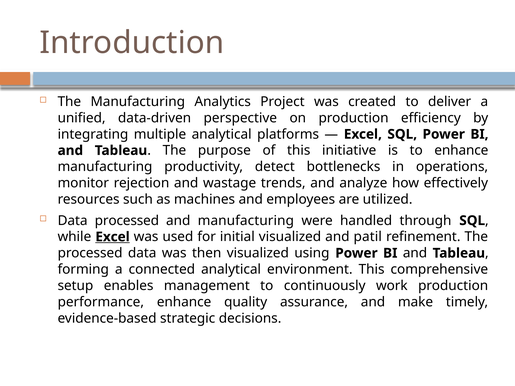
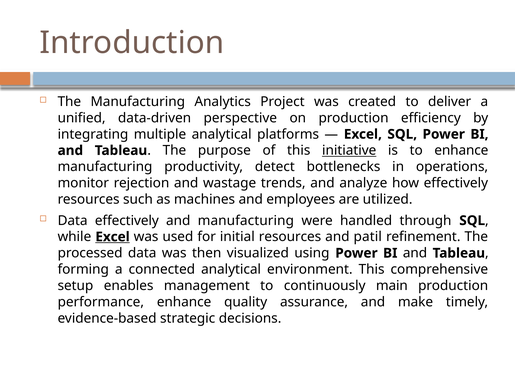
initiative underline: none -> present
Data processed: processed -> effectively
initial visualized: visualized -> resources
work: work -> main
